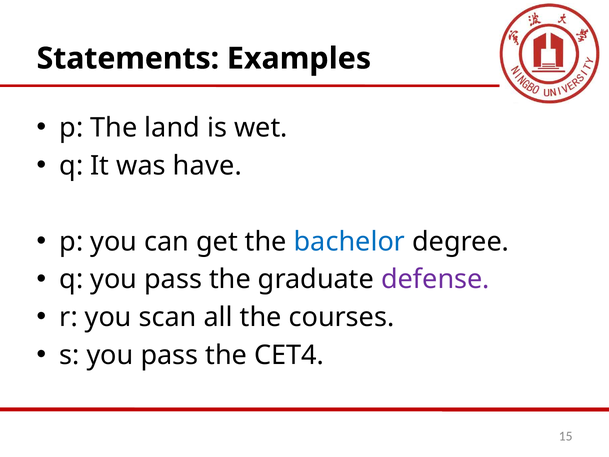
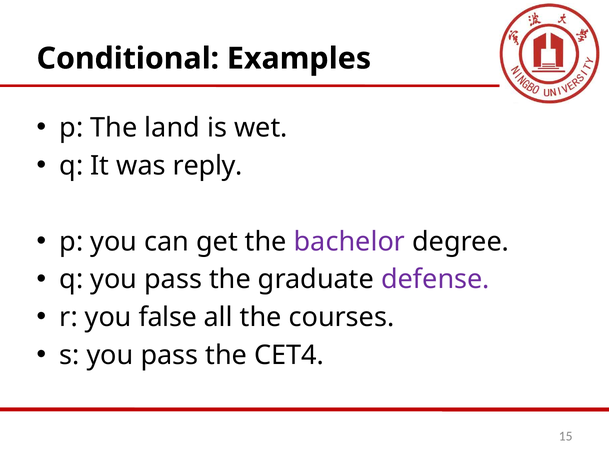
Statements: Statements -> Conditional
have: have -> reply
bachelor colour: blue -> purple
scan: scan -> false
